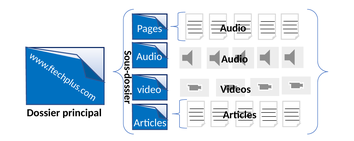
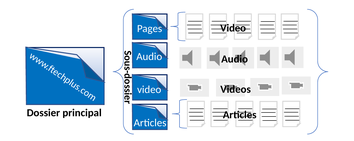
Audio at (233, 28): Audio -> Video
